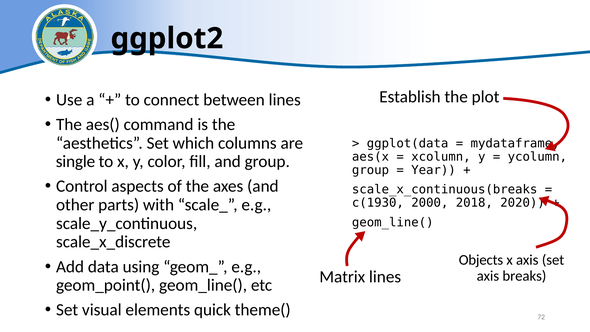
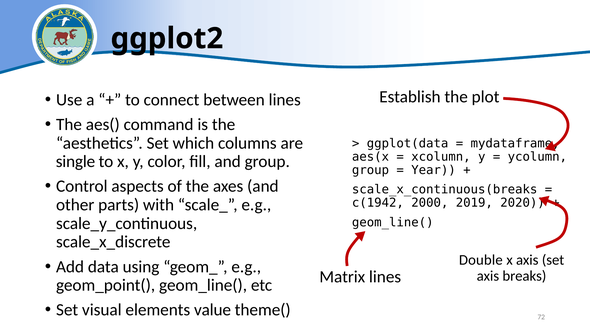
c(1930: c(1930 -> c(1942
2018: 2018 -> 2019
Objects: Objects -> Double
quick: quick -> value
